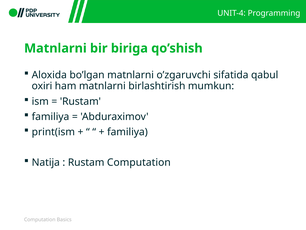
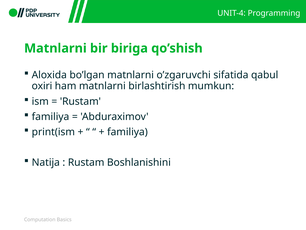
Rustam Computation: Computation -> Boshlanishini
